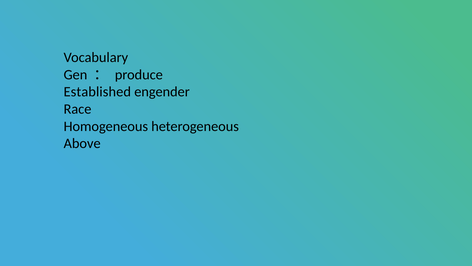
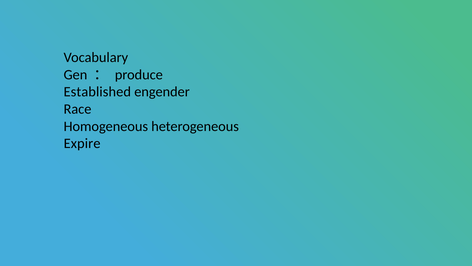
Above: Above -> Expire
